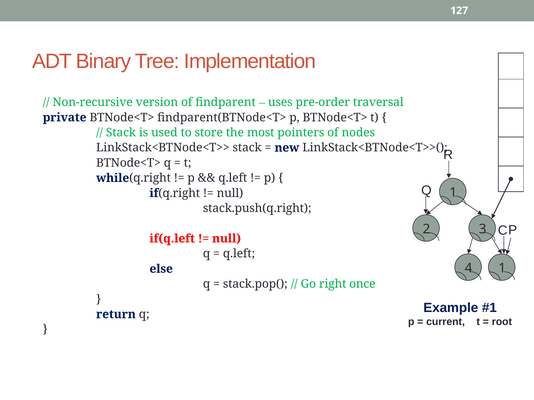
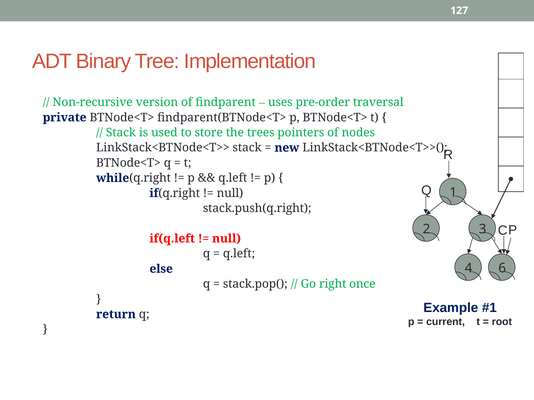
most: most -> trees
4 1: 1 -> 6
